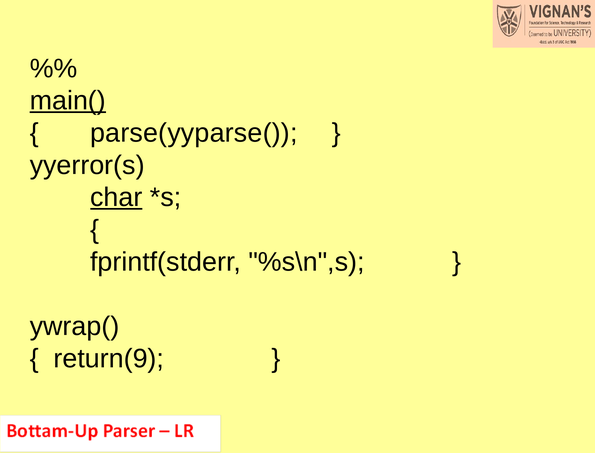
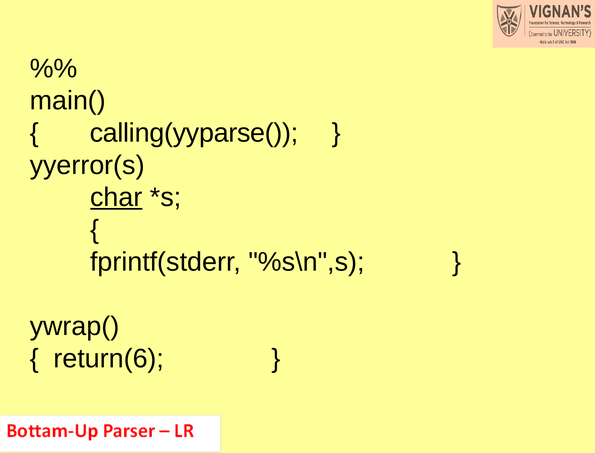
main( underline: present -> none
parse(yyparse(: parse(yyparse( -> calling(yyparse(
return(9: return(9 -> return(6
